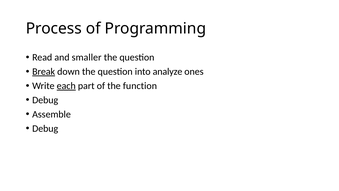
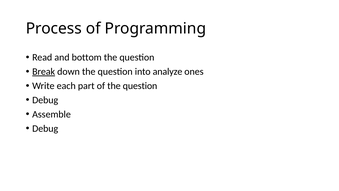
smaller: smaller -> bottom
each underline: present -> none
of the function: function -> question
